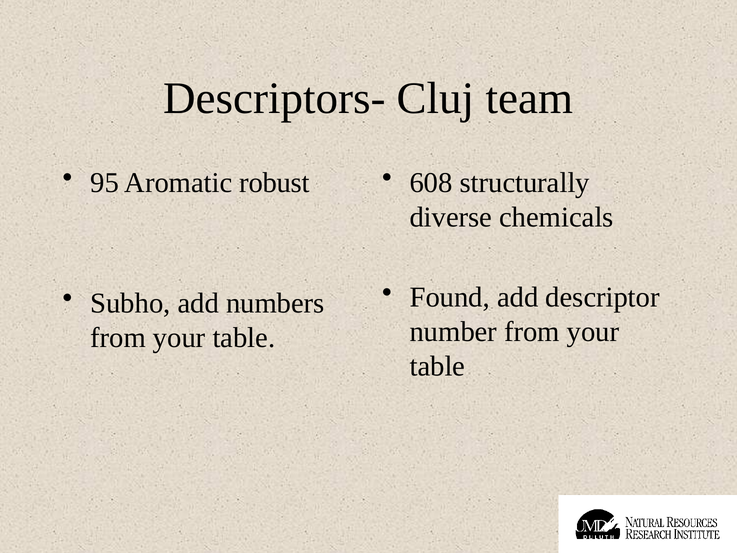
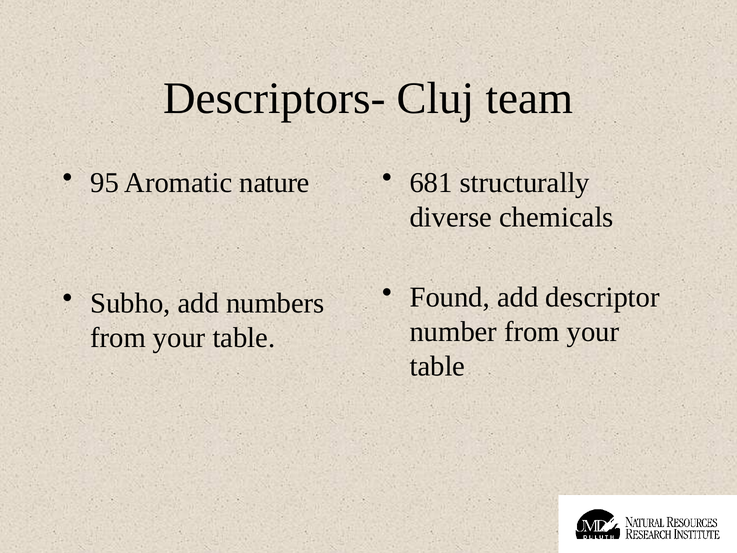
robust: robust -> nature
608: 608 -> 681
